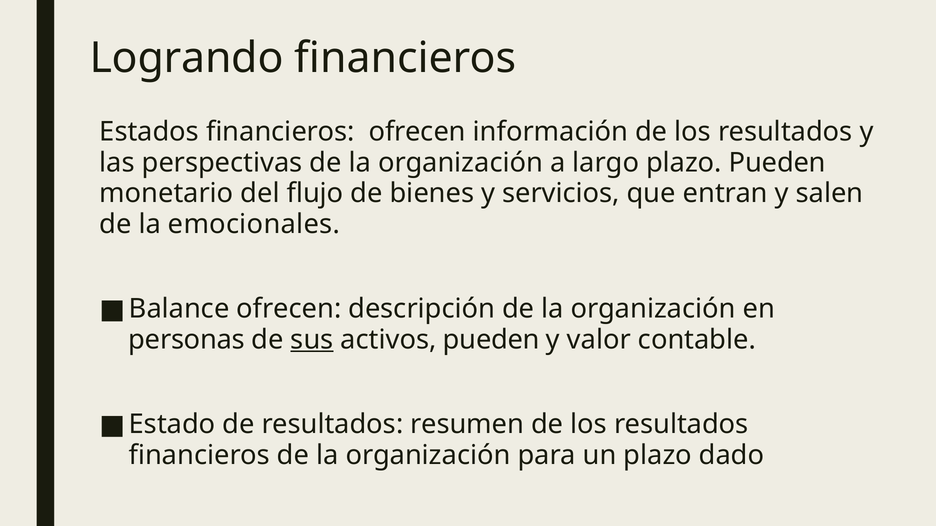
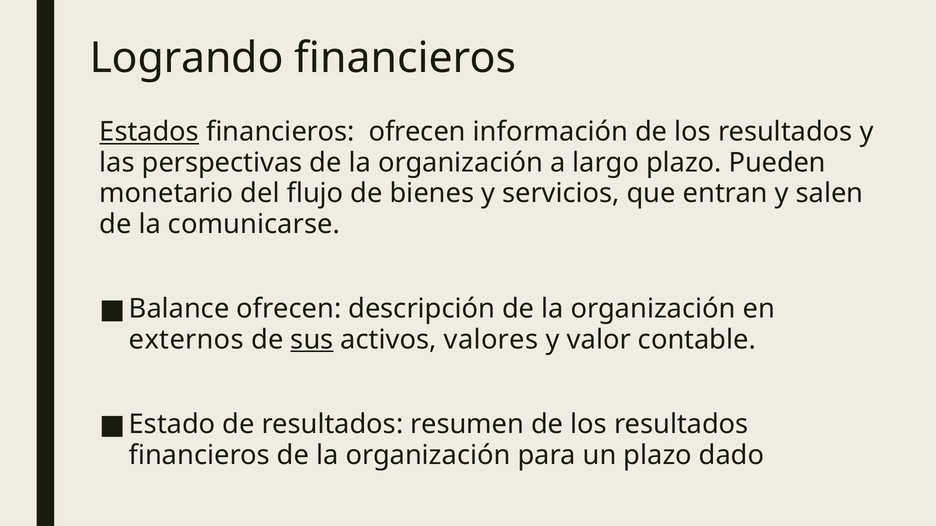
Estados underline: none -> present
emocionales: emocionales -> comunicarse
personas: personas -> externos
activos pueden: pueden -> valores
